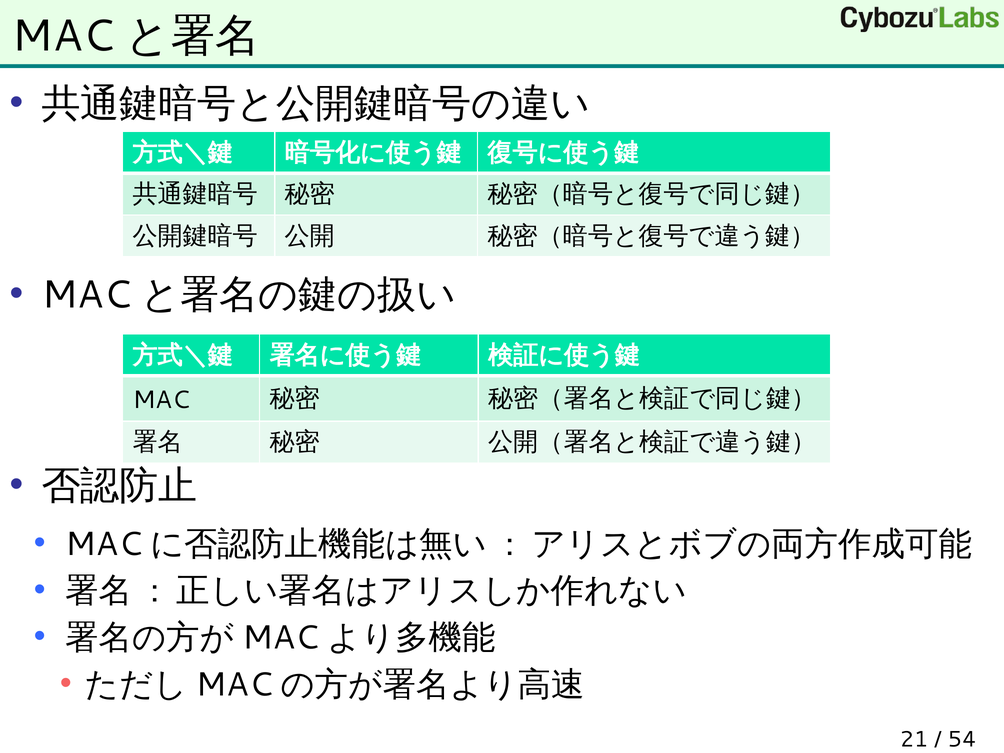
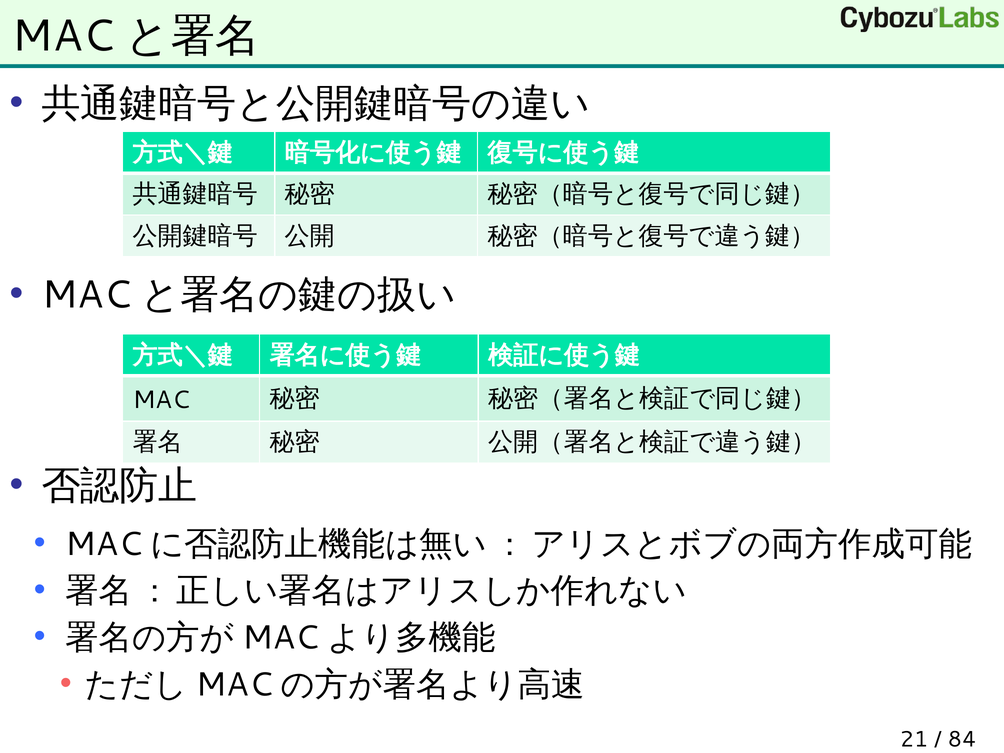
54: 54 -> 84
